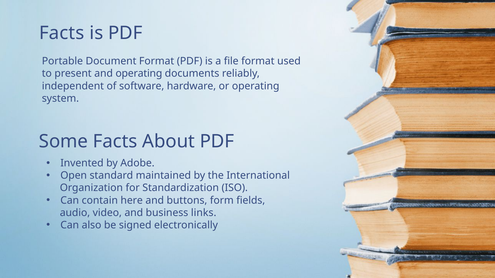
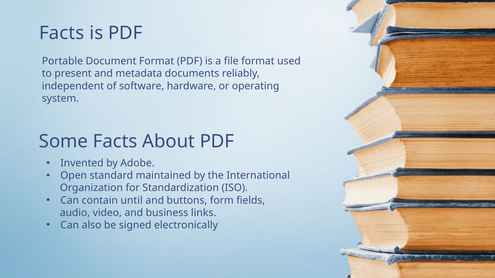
and operating: operating -> metadata
here: here -> until
